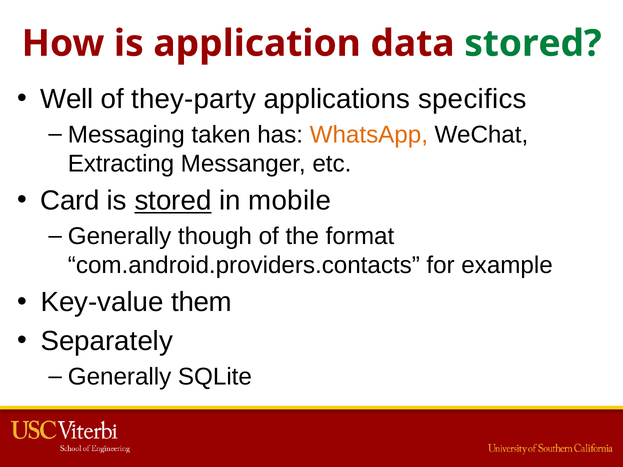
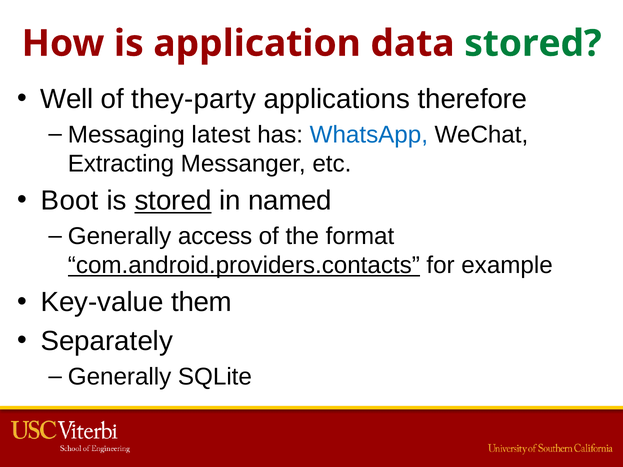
specifics: specifics -> therefore
taken: taken -> latest
WhatsApp colour: orange -> blue
Card: Card -> Boot
mobile: mobile -> named
though: though -> access
com.android.providers.contacts underline: none -> present
